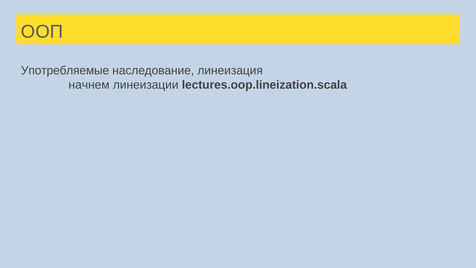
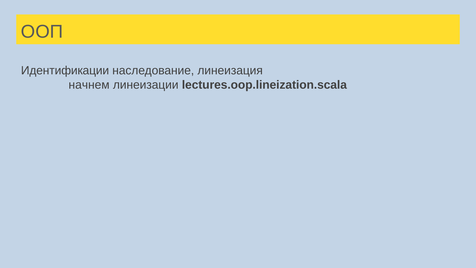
Употребляемые: Употребляемые -> Идентификации
